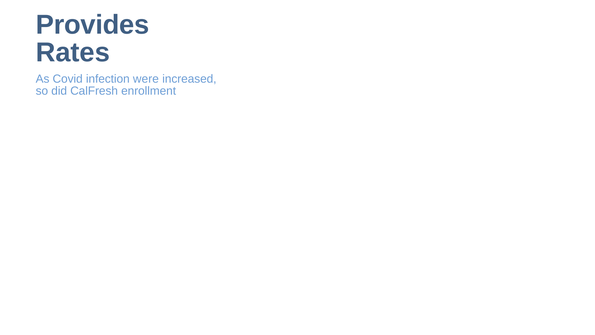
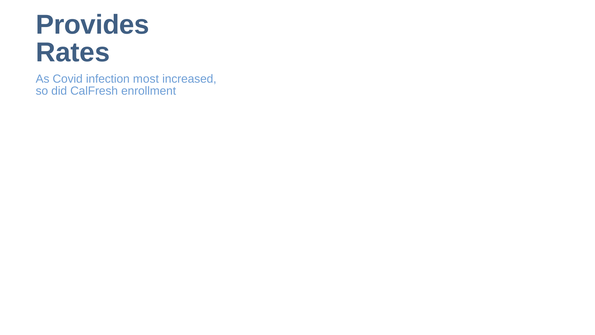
were: were -> most
